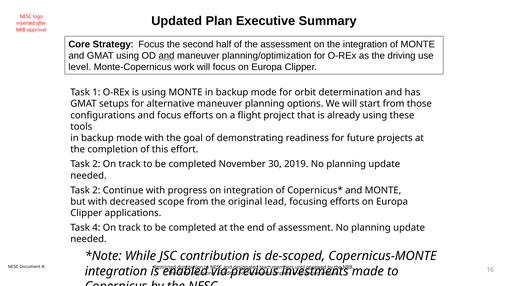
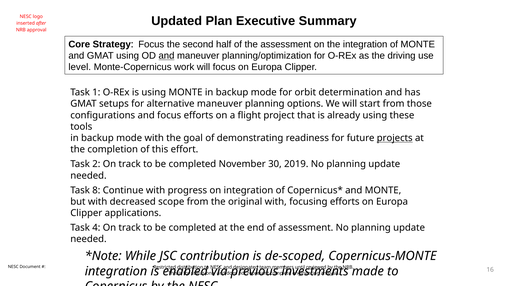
projects underline: none -> present
2 at (96, 190): 2 -> 8
original lead: lead -> with
